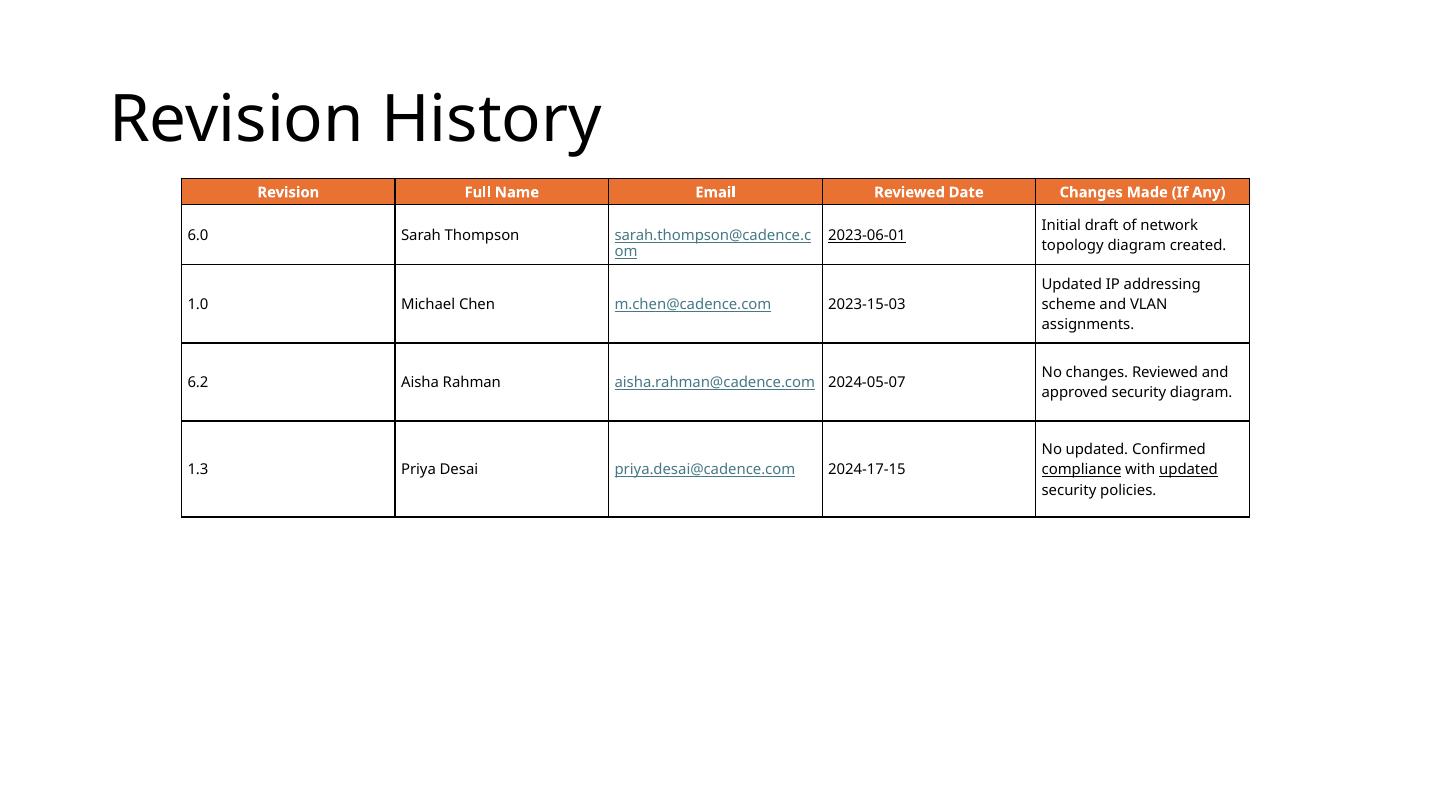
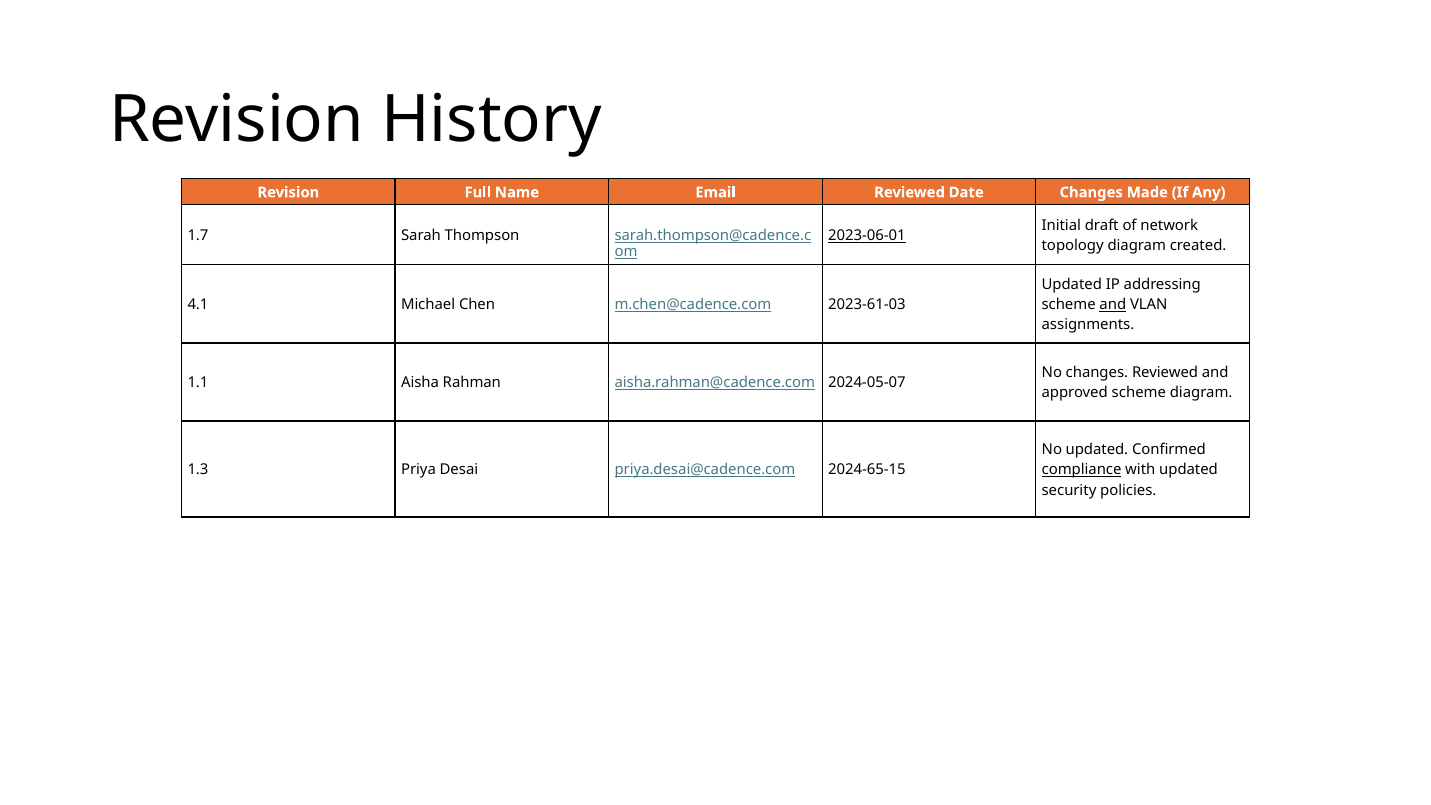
6.0: 6.0 -> 1.7
1.0: 1.0 -> 4.1
2023-15-03: 2023-15-03 -> 2023-61-03
and at (1113, 305) underline: none -> present
6.2: 6.2 -> 1.1
approved security: security -> scheme
2024-17-15: 2024-17-15 -> 2024-65-15
updated at (1189, 470) underline: present -> none
